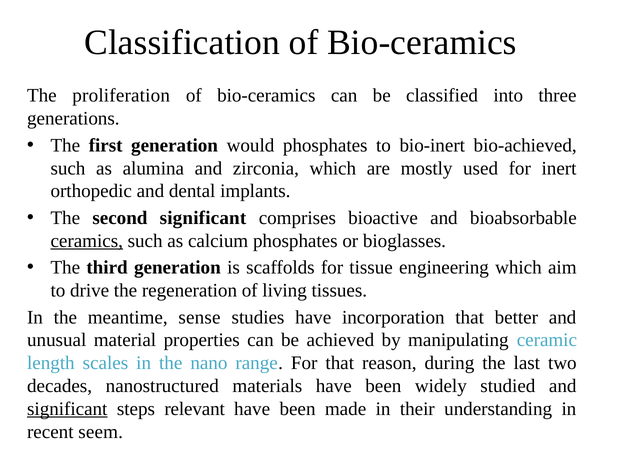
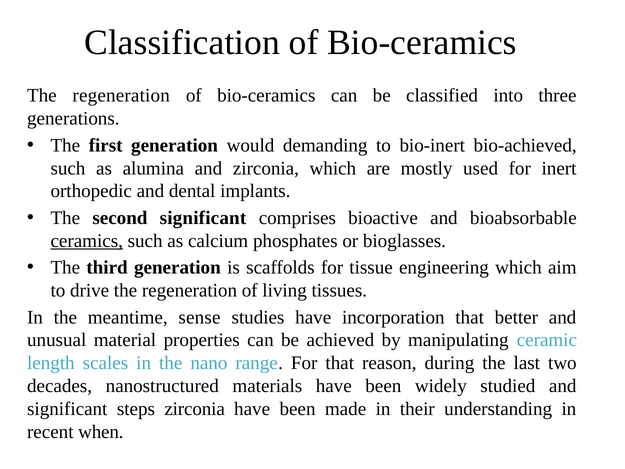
proliferation at (121, 96): proliferation -> regeneration
would phosphates: phosphates -> demanding
significant at (67, 409) underline: present -> none
steps relevant: relevant -> zirconia
seem: seem -> when
